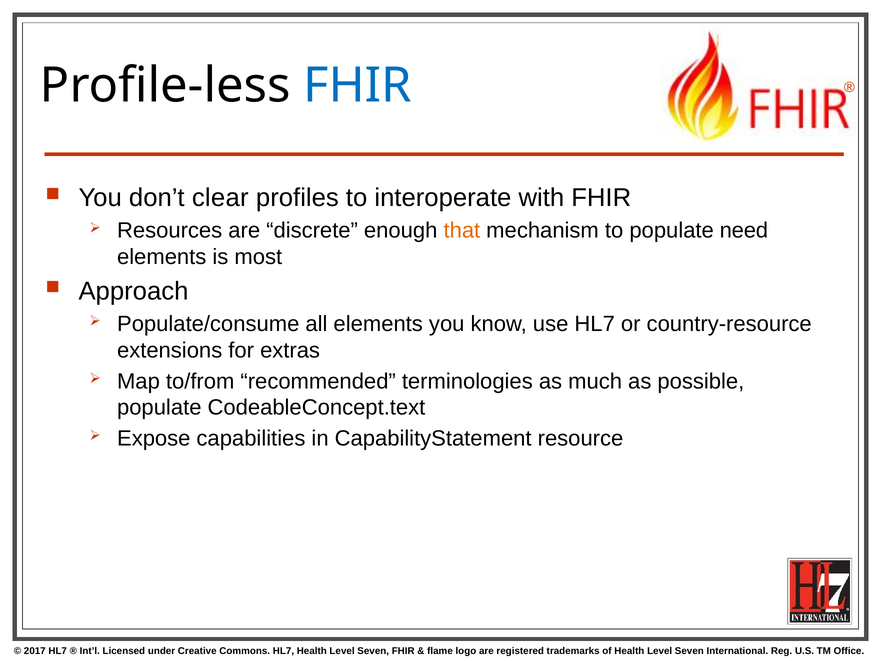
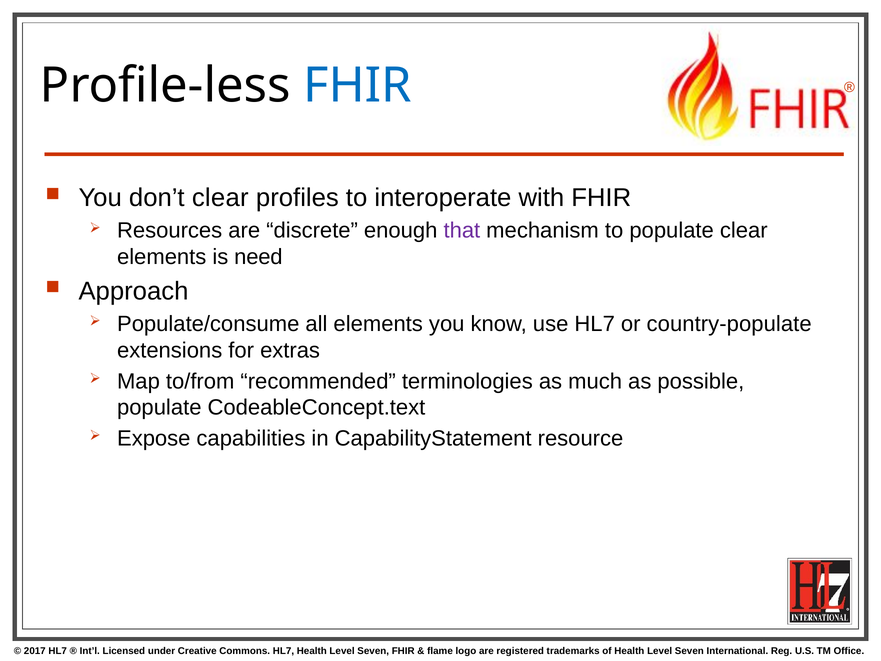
that colour: orange -> purple
populate need: need -> clear
most: most -> need
country-resource: country-resource -> country-populate
